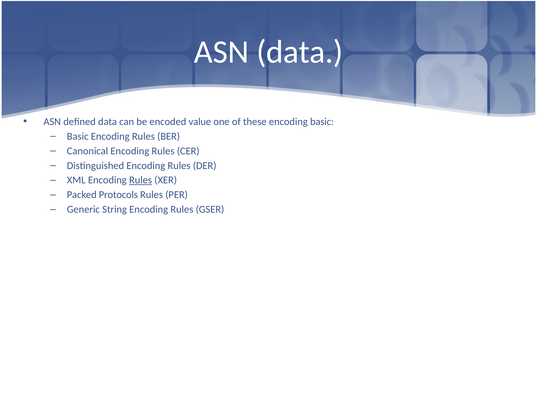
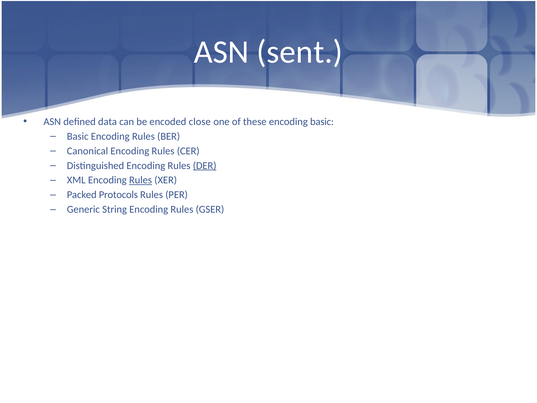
ASN data: data -> sent
value: value -> close
DER underline: none -> present
